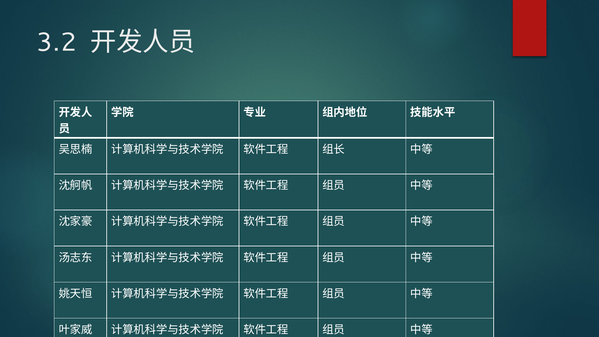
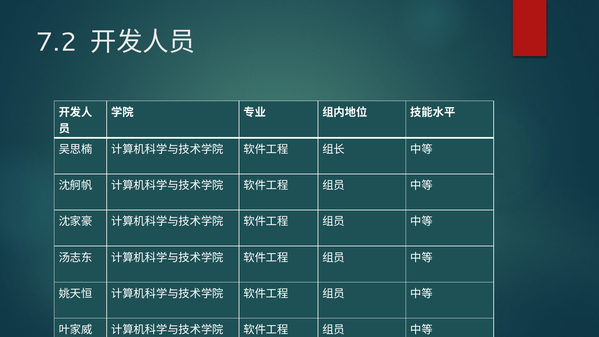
3.2: 3.2 -> 7.2
